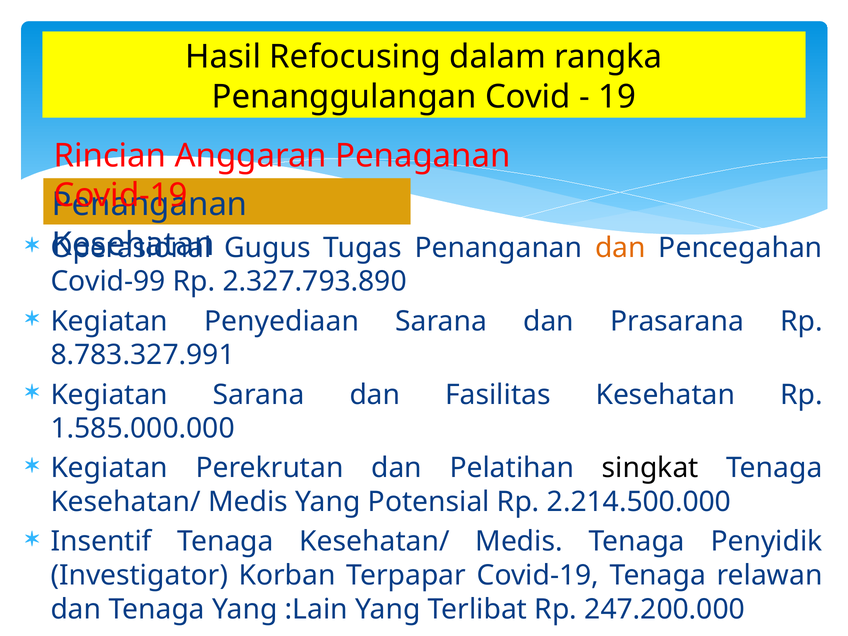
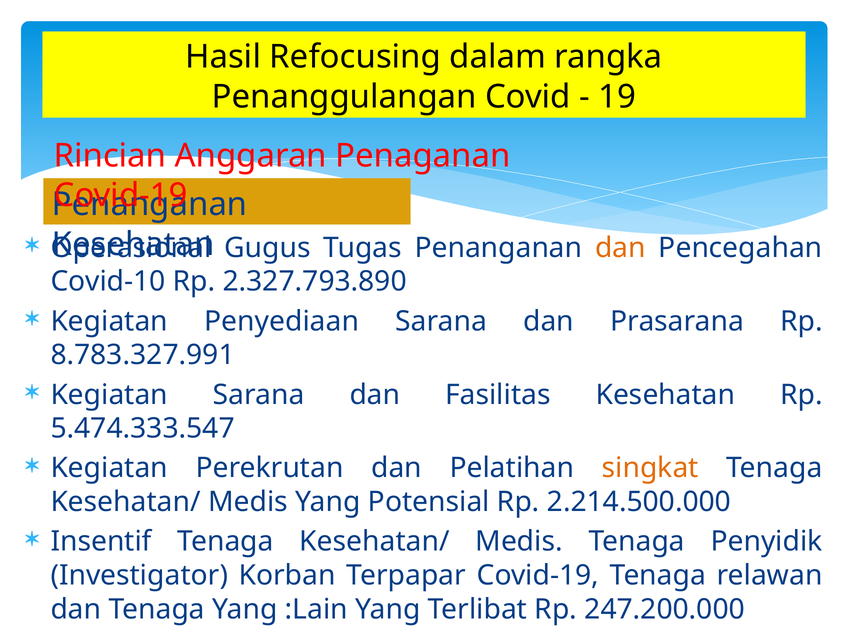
Covid-99: Covid-99 -> Covid-10
1.585.000.000: 1.585.000.000 -> 5.474.333.547
singkat colour: black -> orange
